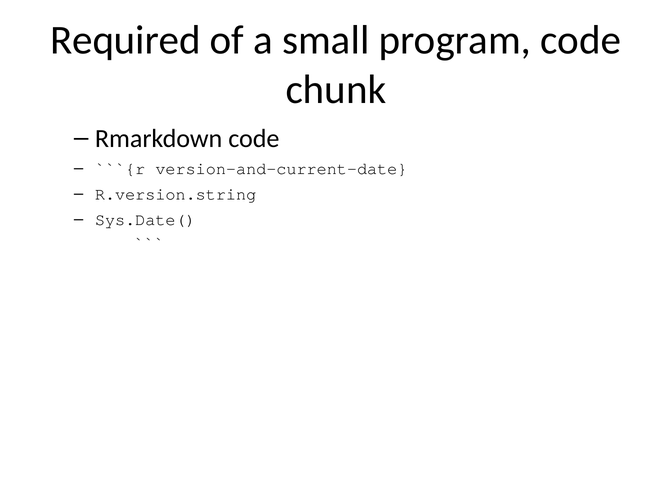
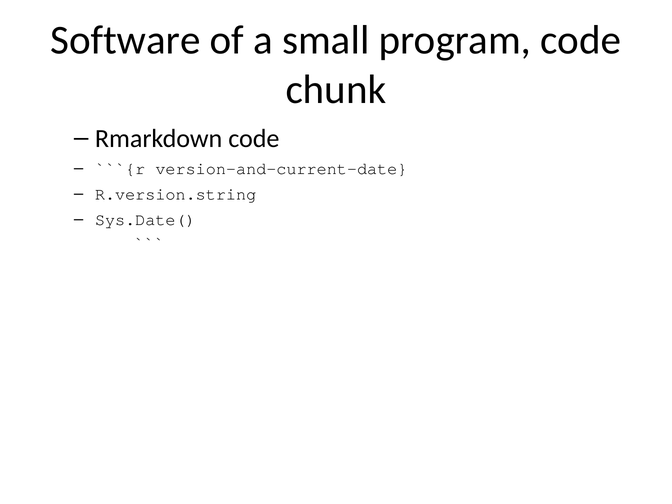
Required: Required -> Software
